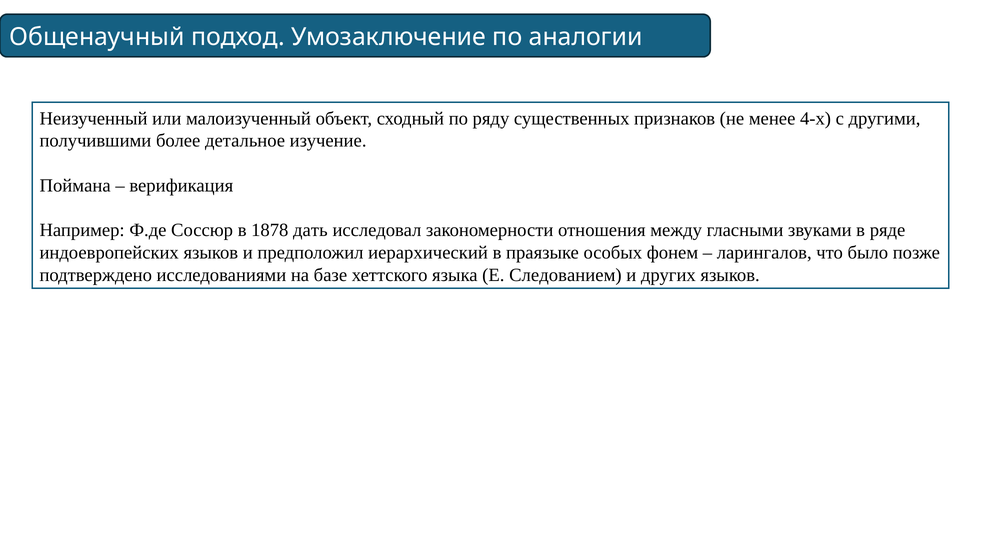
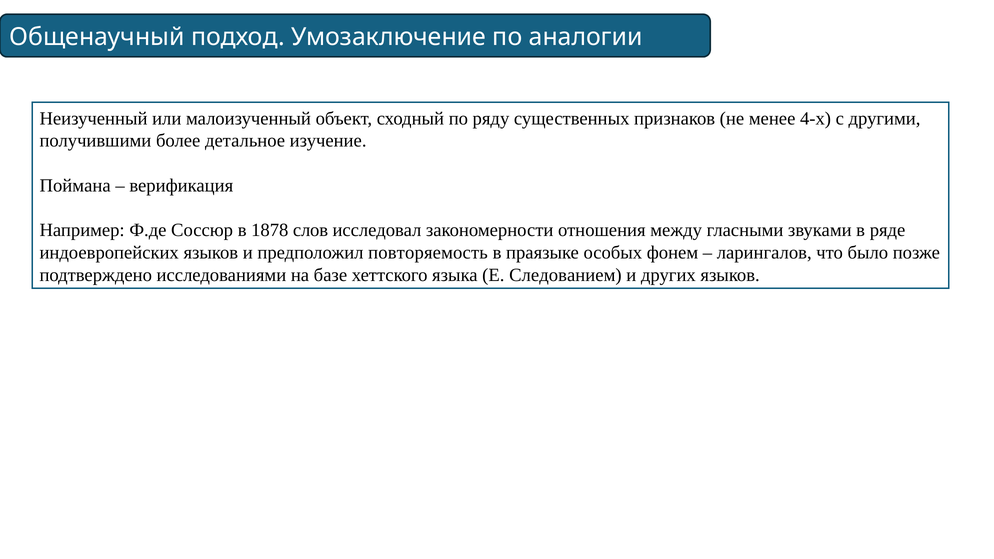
дать: дать -> слов
иерархический: иерархический -> повторяемость
